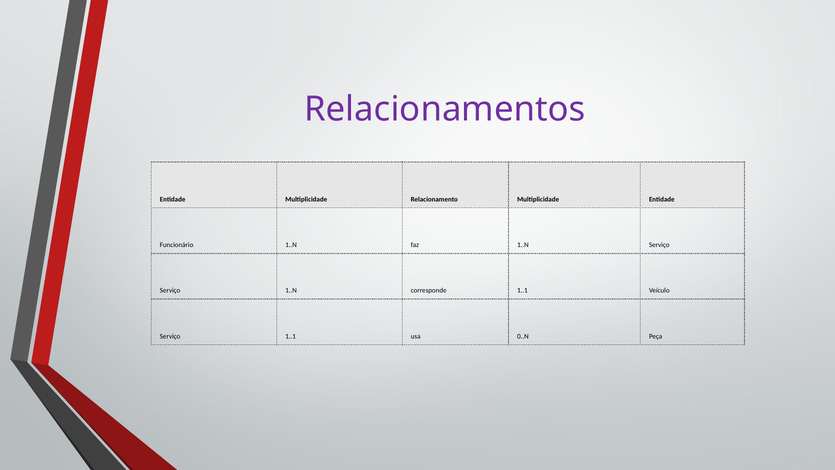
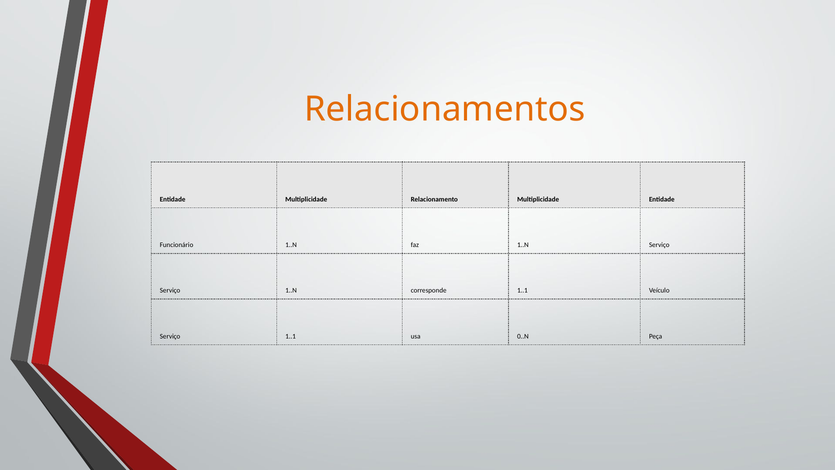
Relacionamentos colour: purple -> orange
